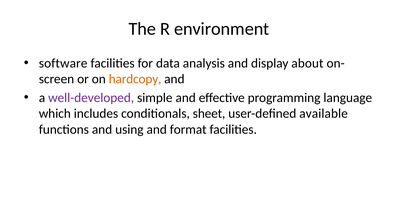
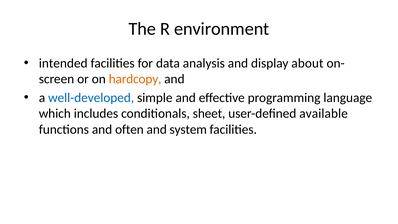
software: software -> intended
well-developed colour: purple -> blue
using: using -> often
format: format -> system
